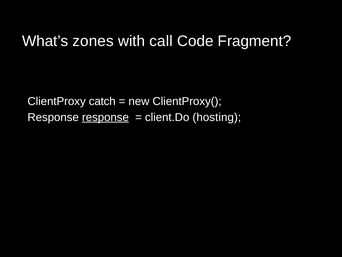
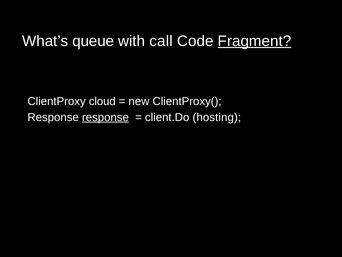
zones: zones -> queue
Fragment underline: none -> present
catch: catch -> cloud
